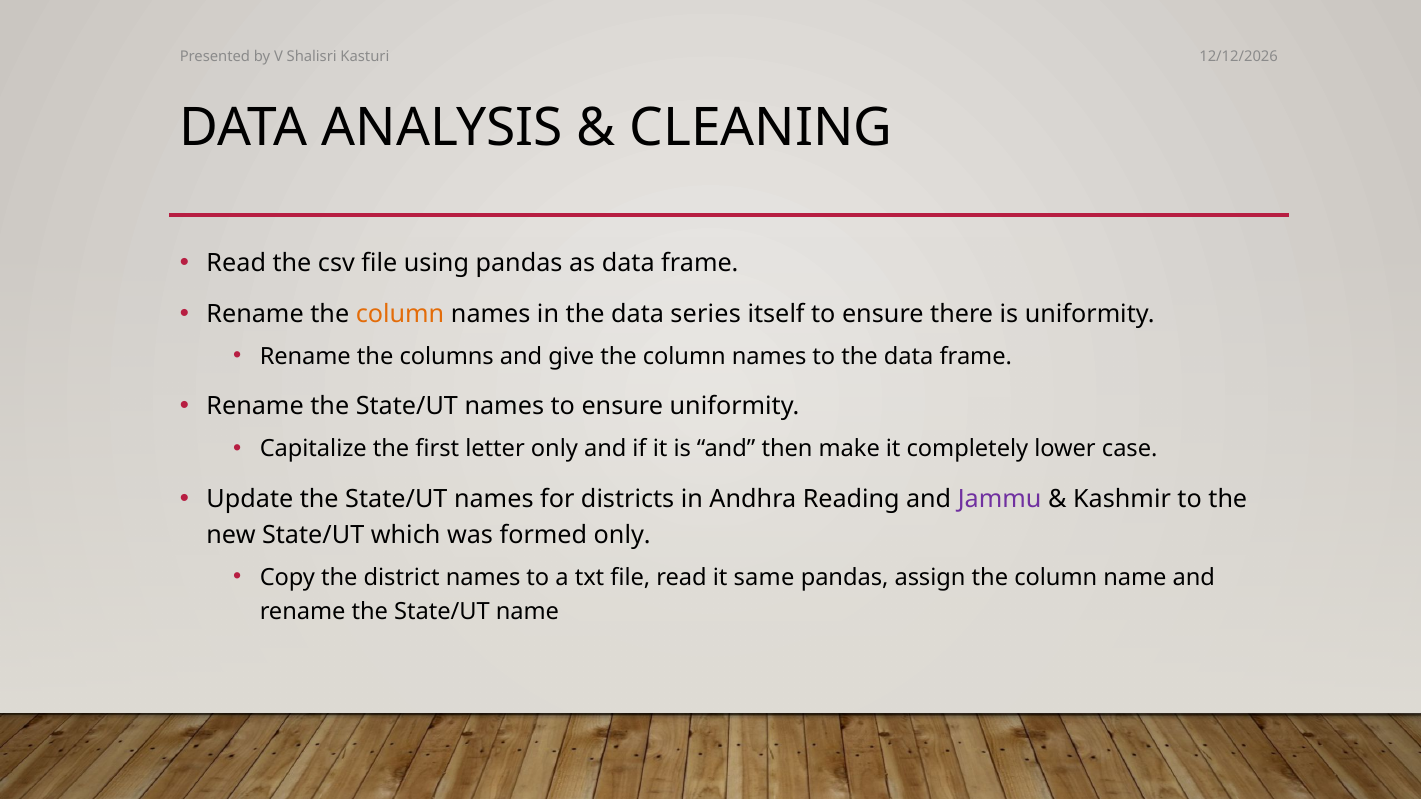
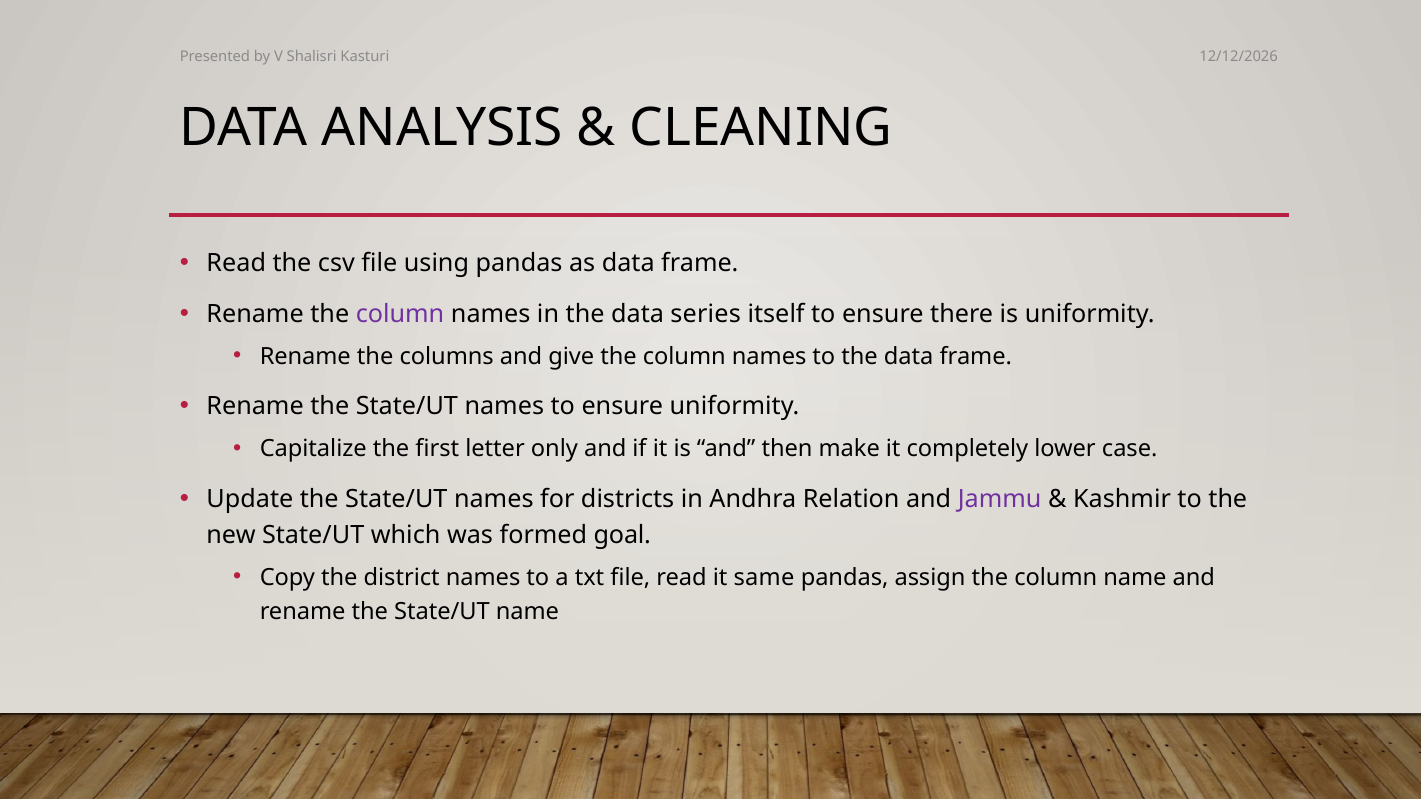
column at (400, 314) colour: orange -> purple
Reading: Reading -> Relation
formed only: only -> goal
